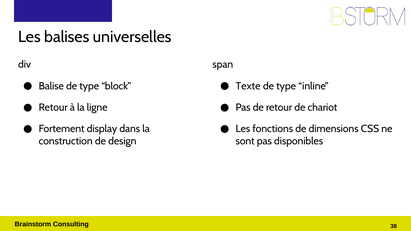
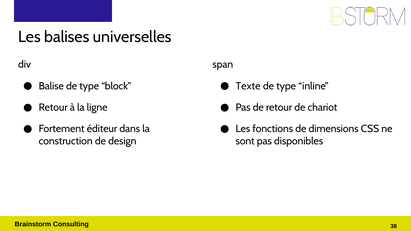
display: display -> éditeur
